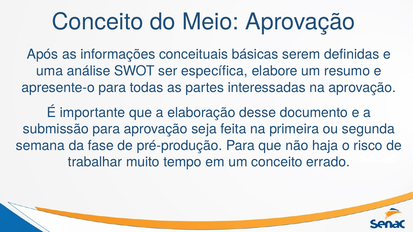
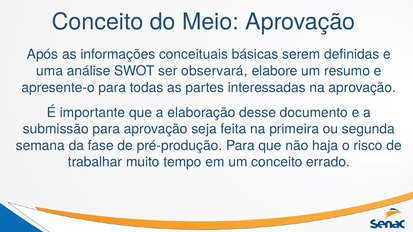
específica: específica -> observará
